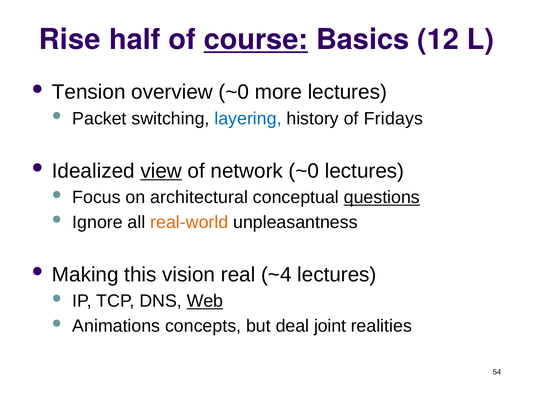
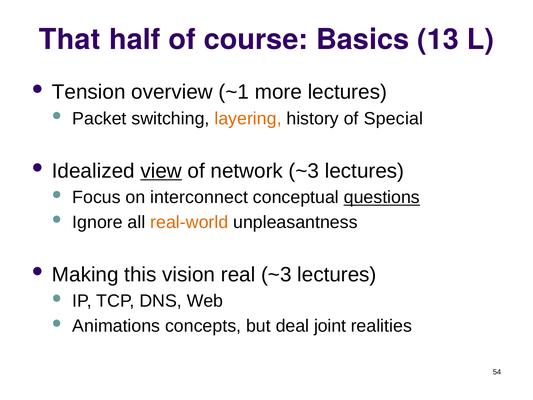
Rise: Rise -> That
course underline: present -> none
12: 12 -> 13
overview ~0: ~0 -> ~1
layering colour: blue -> orange
Fridays: Fridays -> Special
network ~0: ~0 -> ~3
architectural: architectural -> interconnect
real ~4: ~4 -> ~3
Web underline: present -> none
